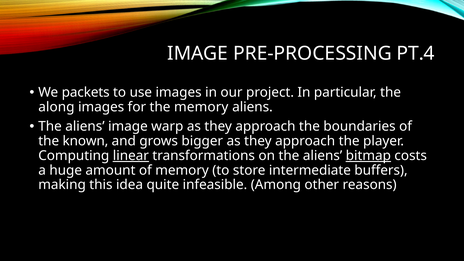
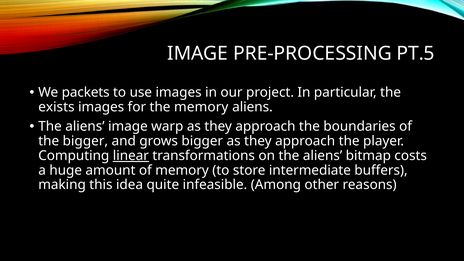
PT.4: PT.4 -> PT.5
along: along -> exists
the known: known -> bigger
bitmap underline: present -> none
